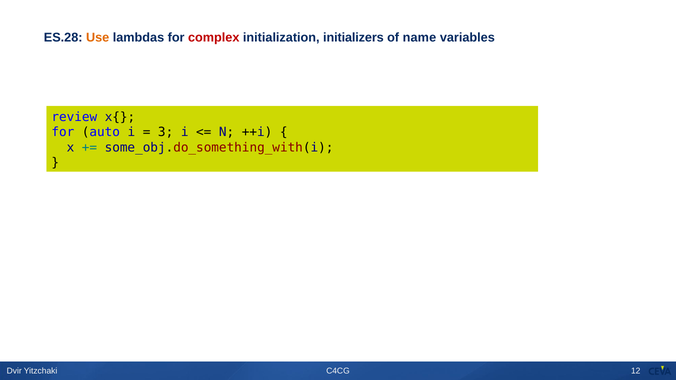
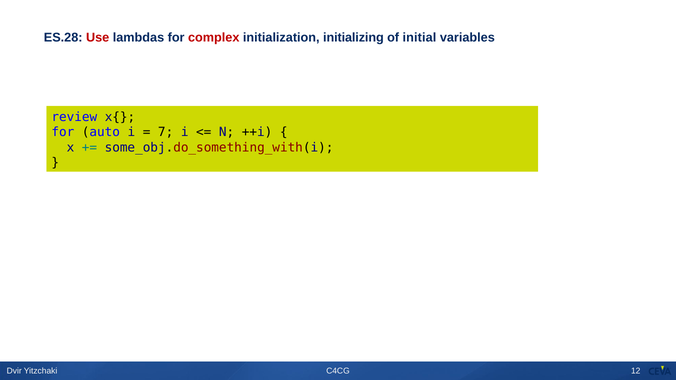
Use colour: orange -> red
initializers: initializers -> initializing
name: name -> initial
3: 3 -> 7
